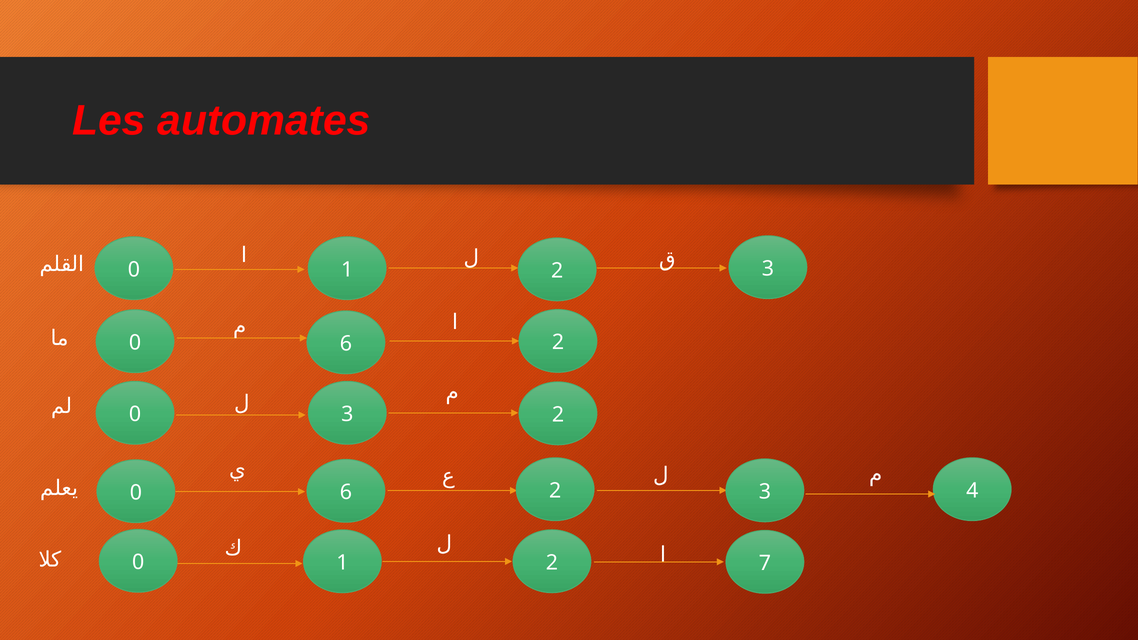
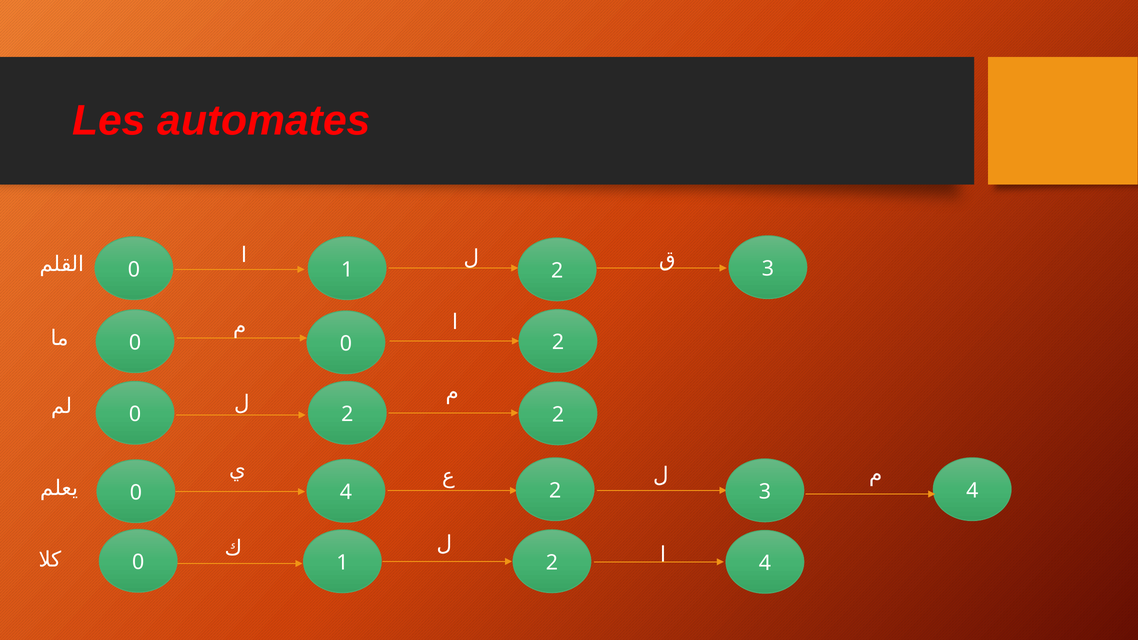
6 at (346, 344): 6 -> 0
3 at (347, 414): 3 -> 2
6 at (346, 492): 6 -> 4
2 7: 7 -> 4
